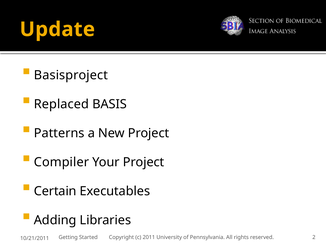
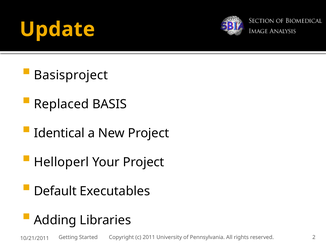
Patterns: Patterns -> Identical
Compiler: Compiler -> Helloperl
Certain: Certain -> Default
